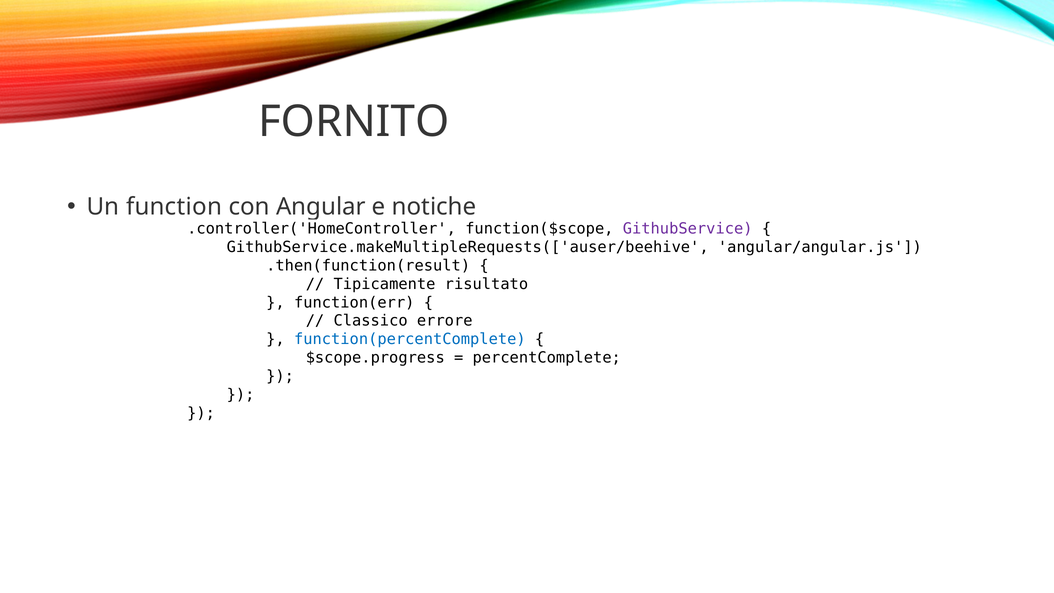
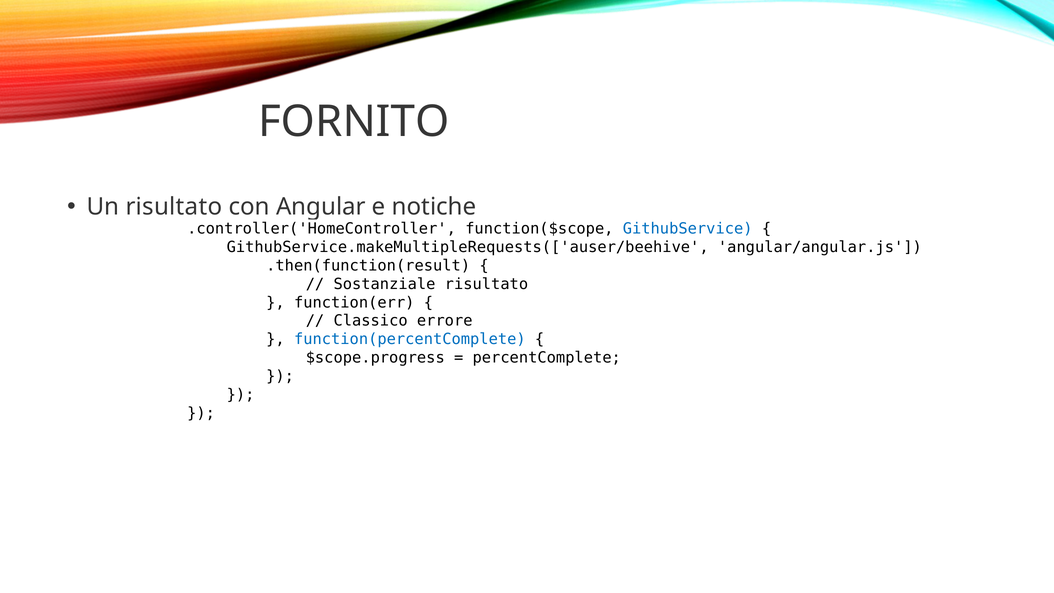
Un function: function -> risultato
GithubService colour: purple -> blue
Tipicamente: Tipicamente -> Sostanziale
